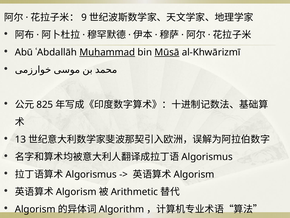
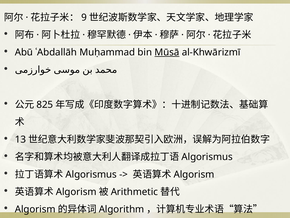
Muḥammad underline: present -> none
